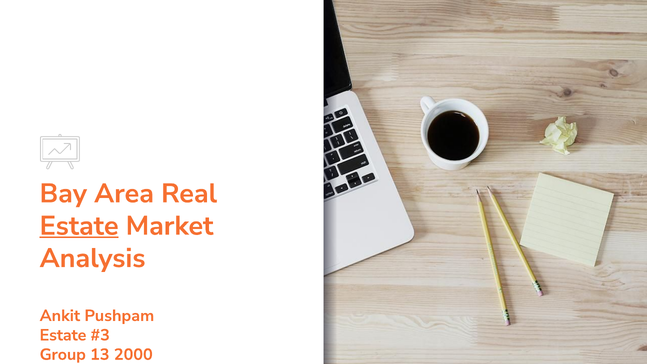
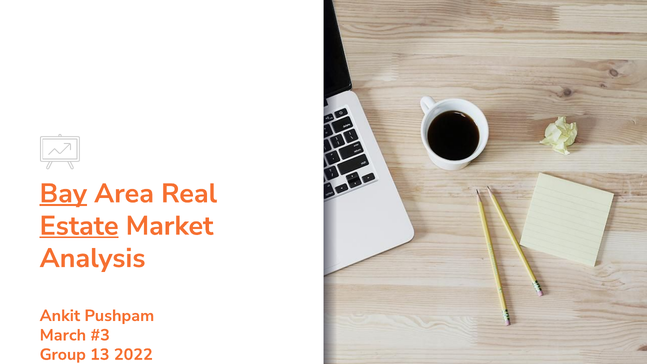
Bay underline: none -> present
Estate at (63, 335): Estate -> March
2000: 2000 -> 2022
